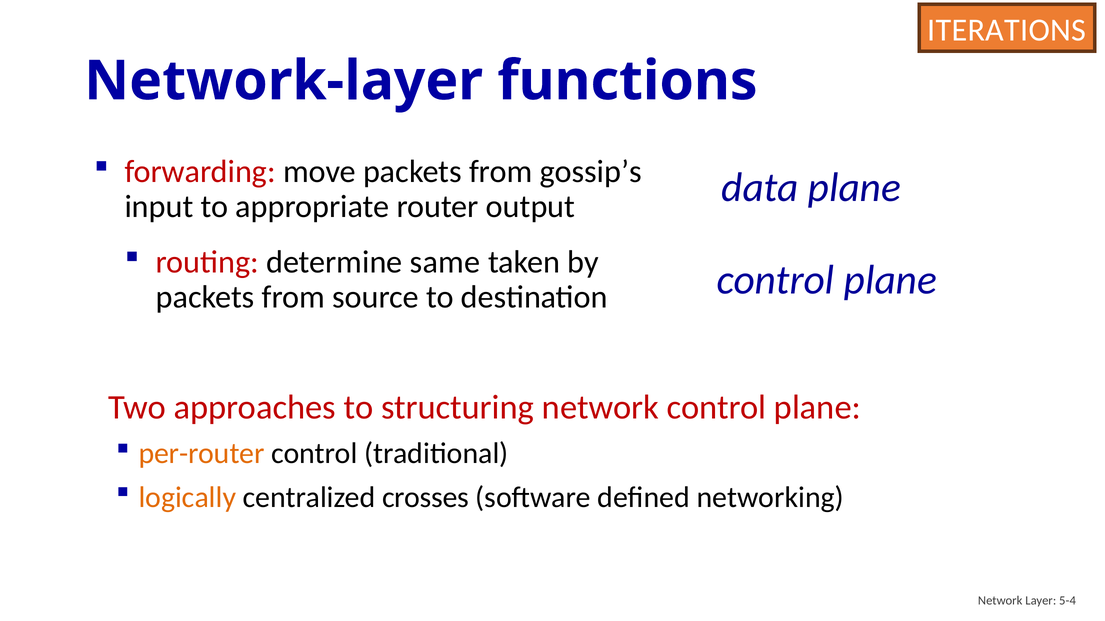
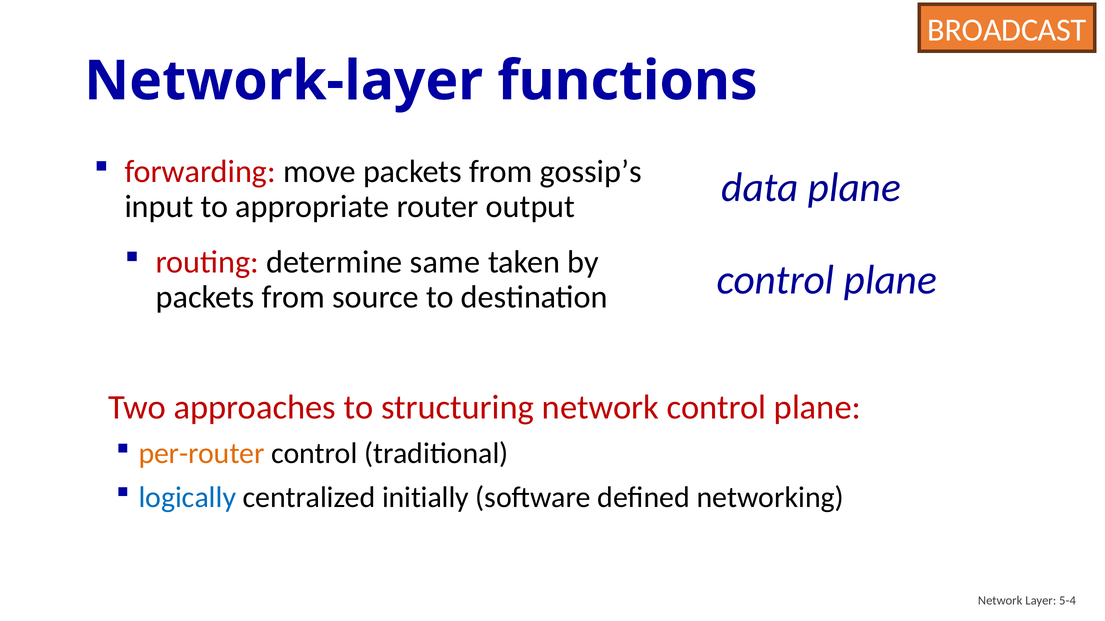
ITERATIONS: ITERATIONS -> BROADCAST
logically colour: orange -> blue
crosses: crosses -> initially
